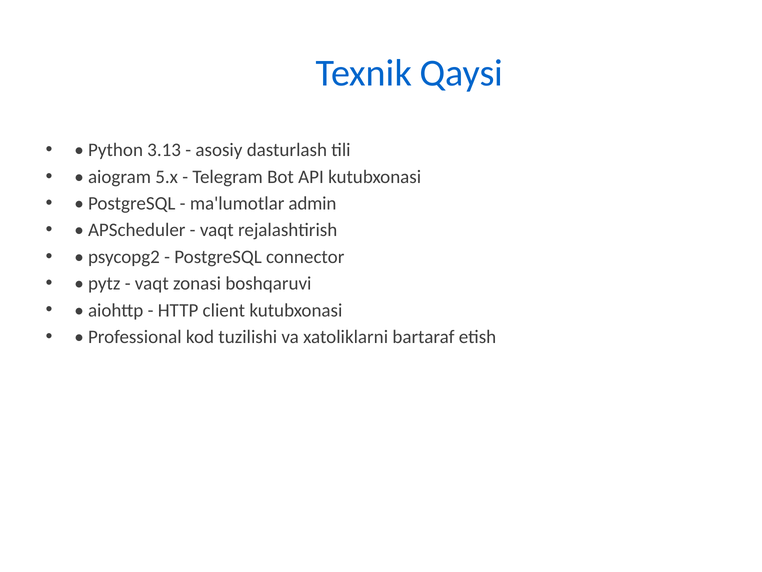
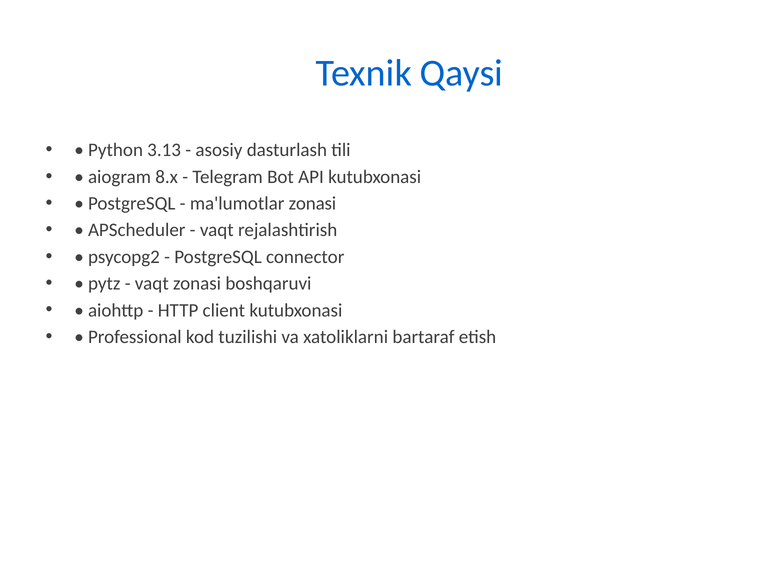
5.x: 5.x -> 8.x
ma'lumotlar admin: admin -> zonasi
